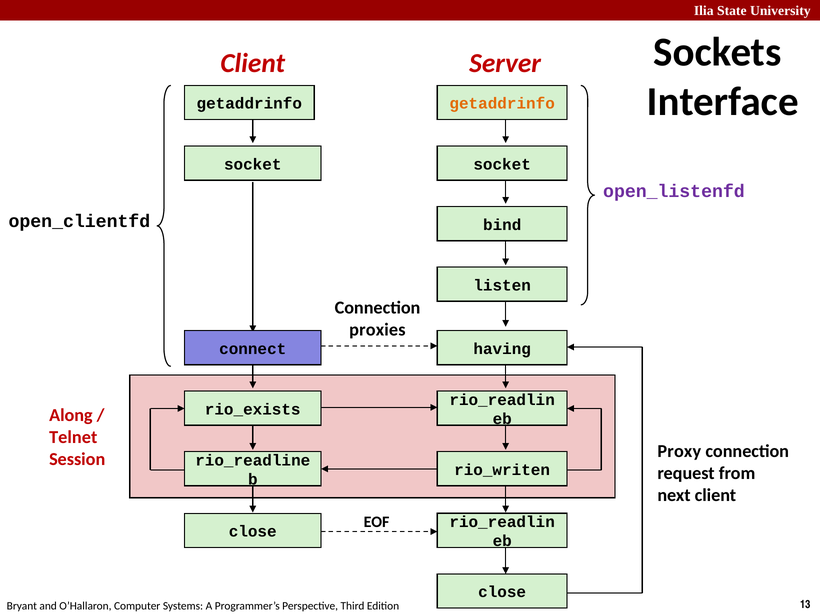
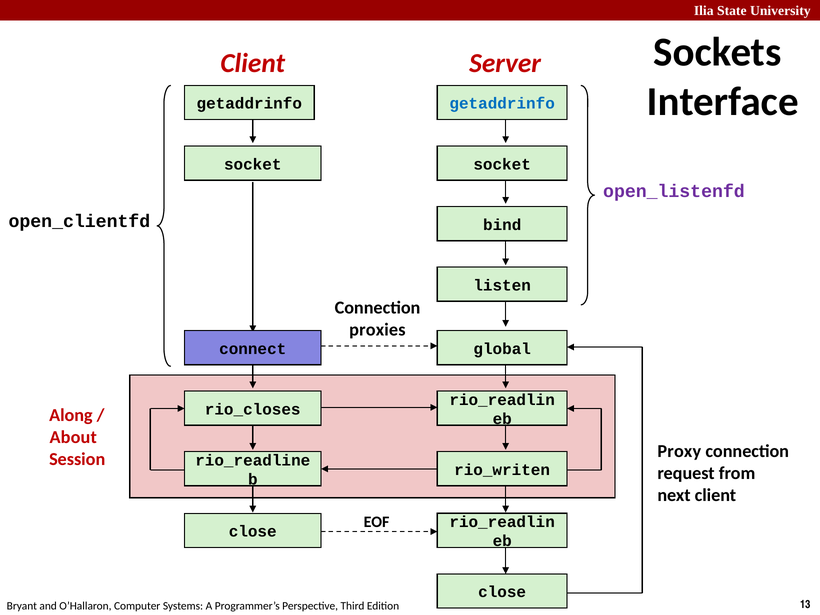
getaddrinfo at (502, 104) colour: orange -> blue
having: having -> global
rio_exists: rio_exists -> rio_closes
Telnet: Telnet -> About
